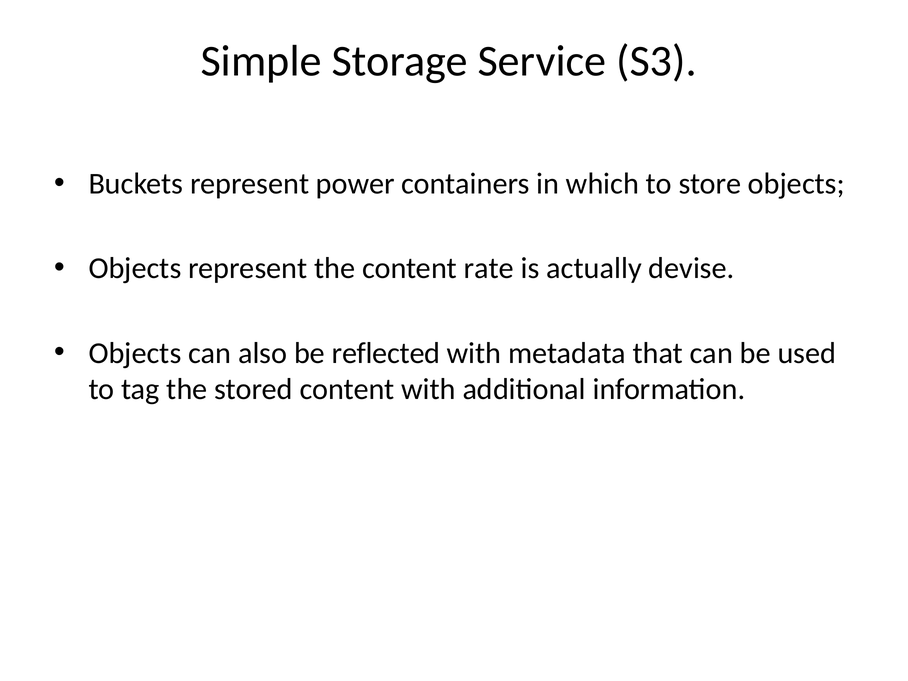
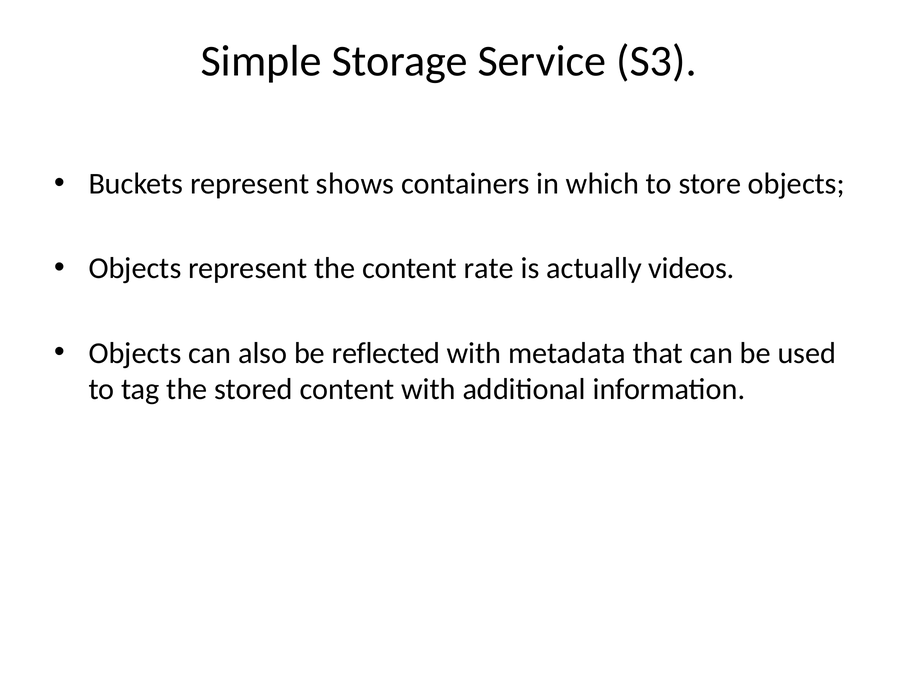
power: power -> shows
devise: devise -> videos
